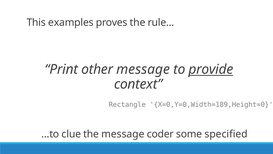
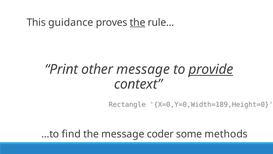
examples: examples -> guidance
the at (138, 22) underline: none -> present
clue: clue -> find
specified: specified -> methods
